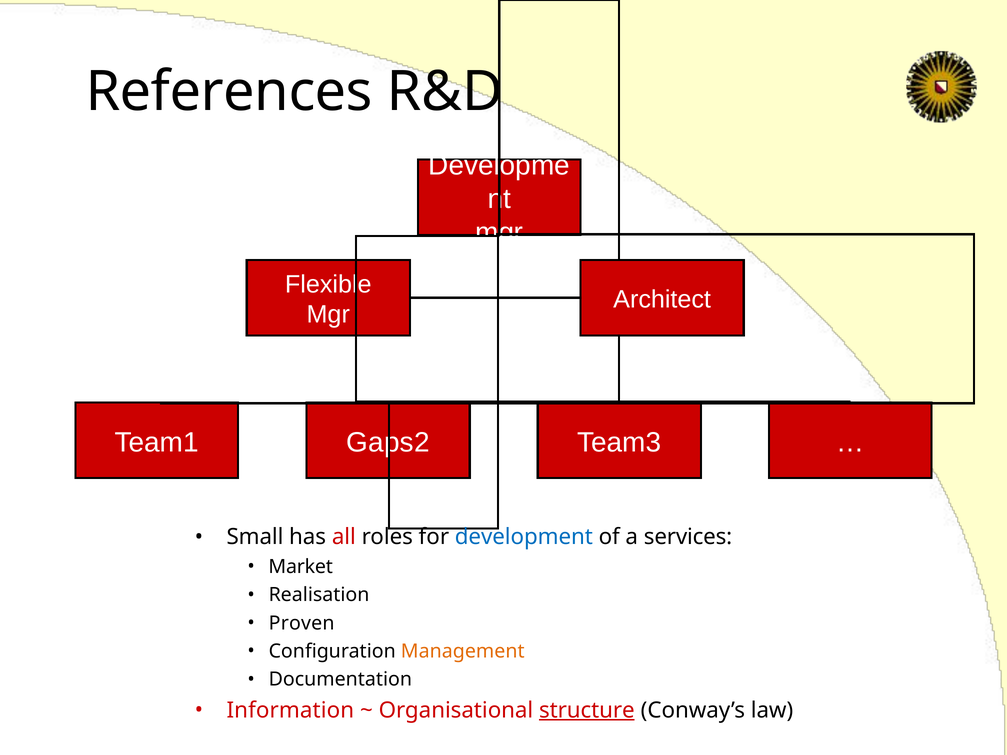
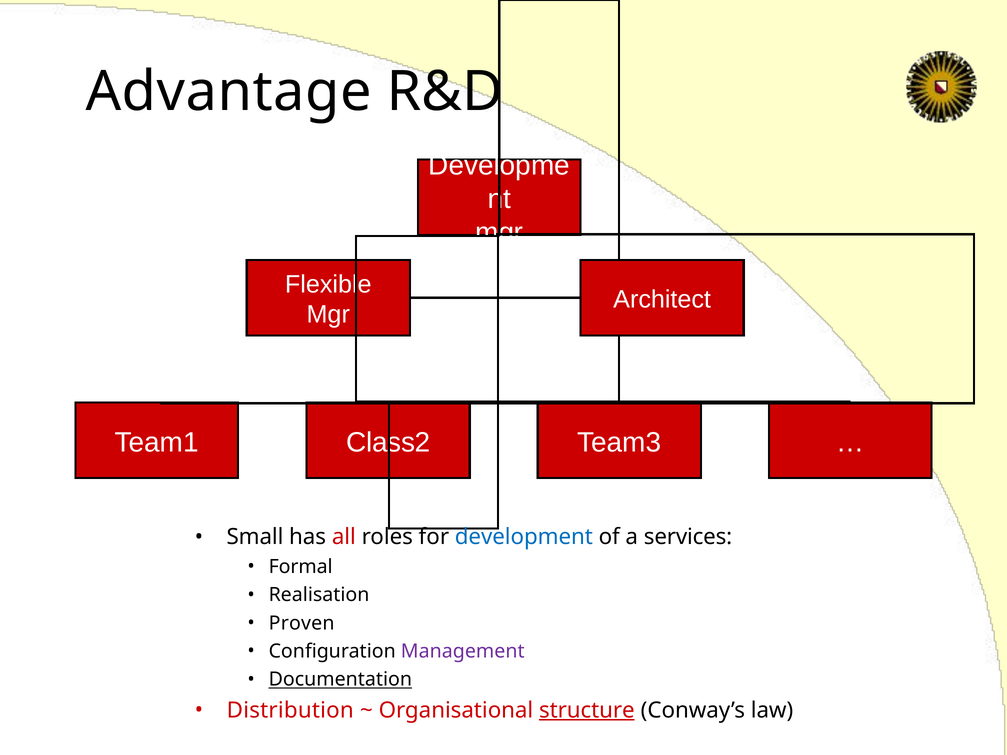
References: References -> Advantage
Gaps2: Gaps2 -> Class2
Market: Market -> Formal
Management colour: orange -> purple
Documentation underline: none -> present
Information: Information -> Distribution
